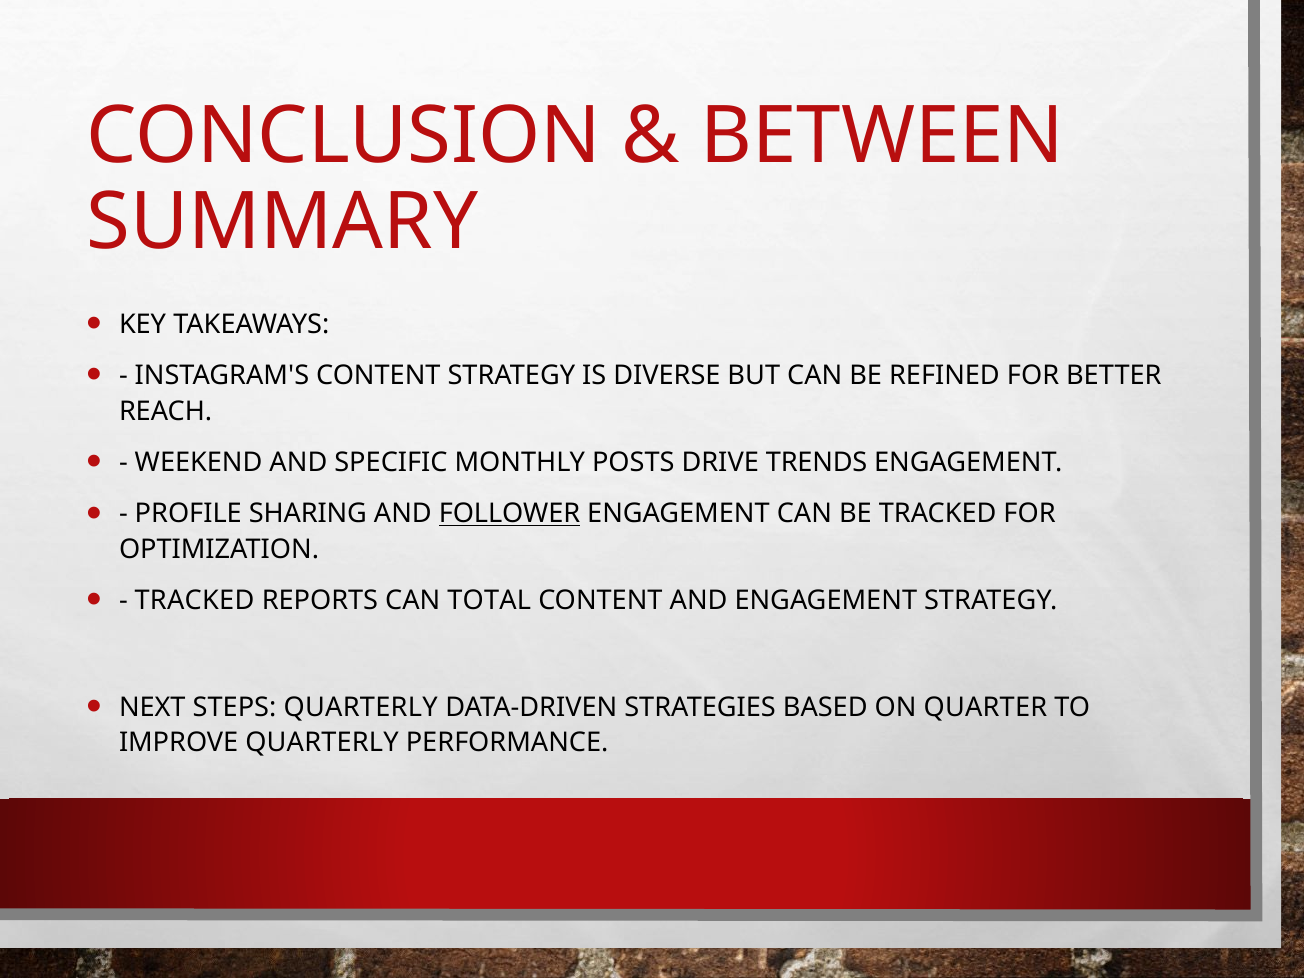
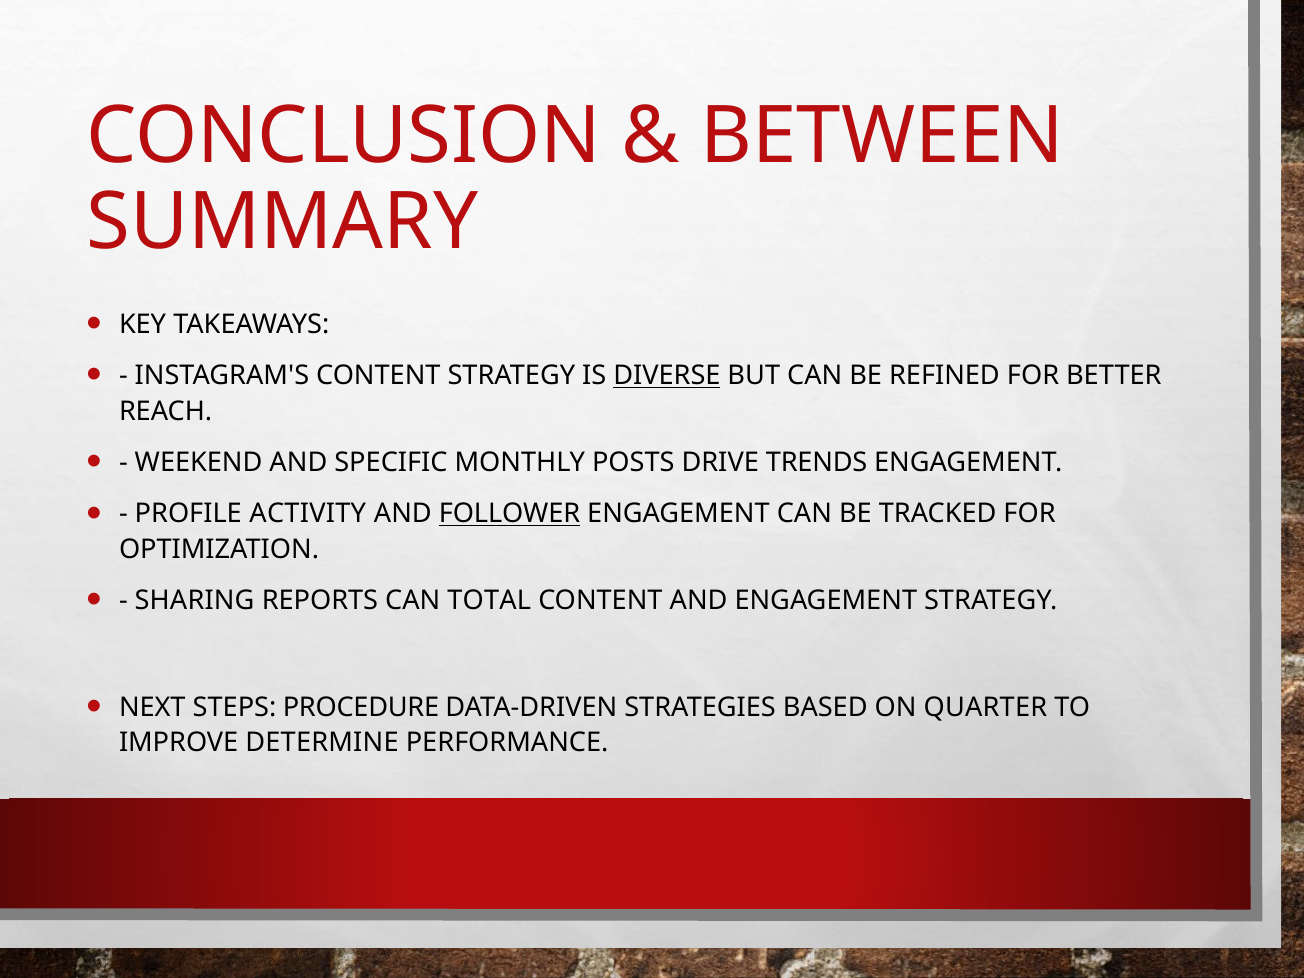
DIVERSE underline: none -> present
SHARING: SHARING -> ACTIVITY
TRACKED at (195, 601): TRACKED -> SHARING
STEPS QUARTERLY: QUARTERLY -> PROCEDURE
IMPROVE QUARTERLY: QUARTERLY -> DETERMINE
